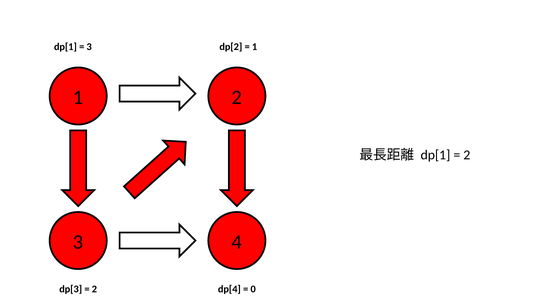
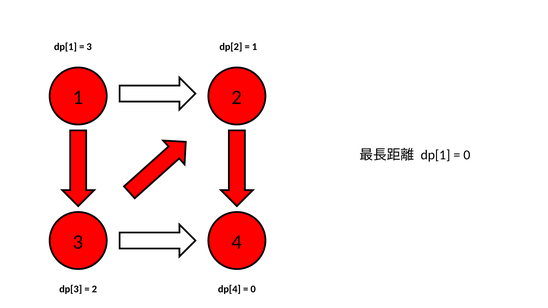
2 at (467, 155): 2 -> 0
